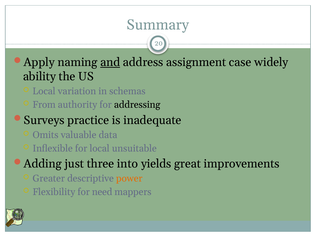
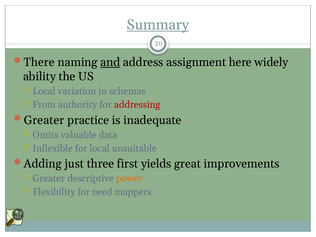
Summary underline: none -> present
Apply: Apply -> There
case: case -> here
addressing colour: black -> red
Surveys at (44, 120): Surveys -> Greater
into: into -> first
